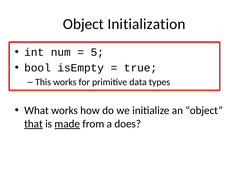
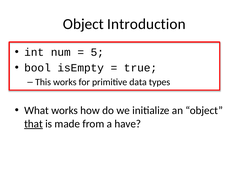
Initialization: Initialization -> Introduction
made underline: present -> none
does: does -> have
